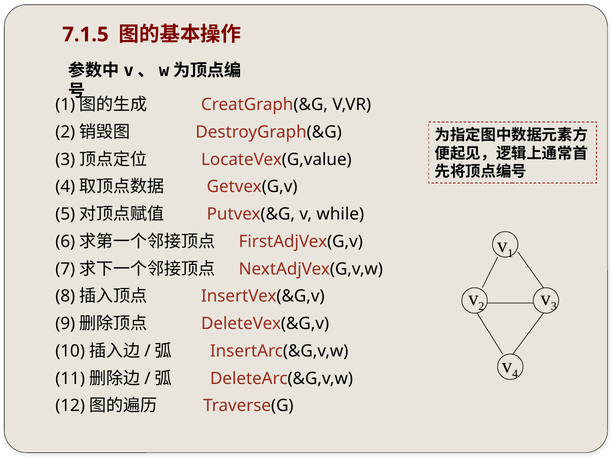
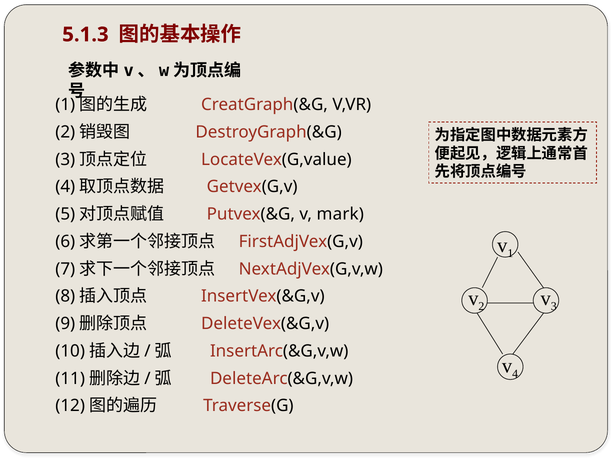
7.1.5: 7.1.5 -> 5.1.3
while: while -> mark
